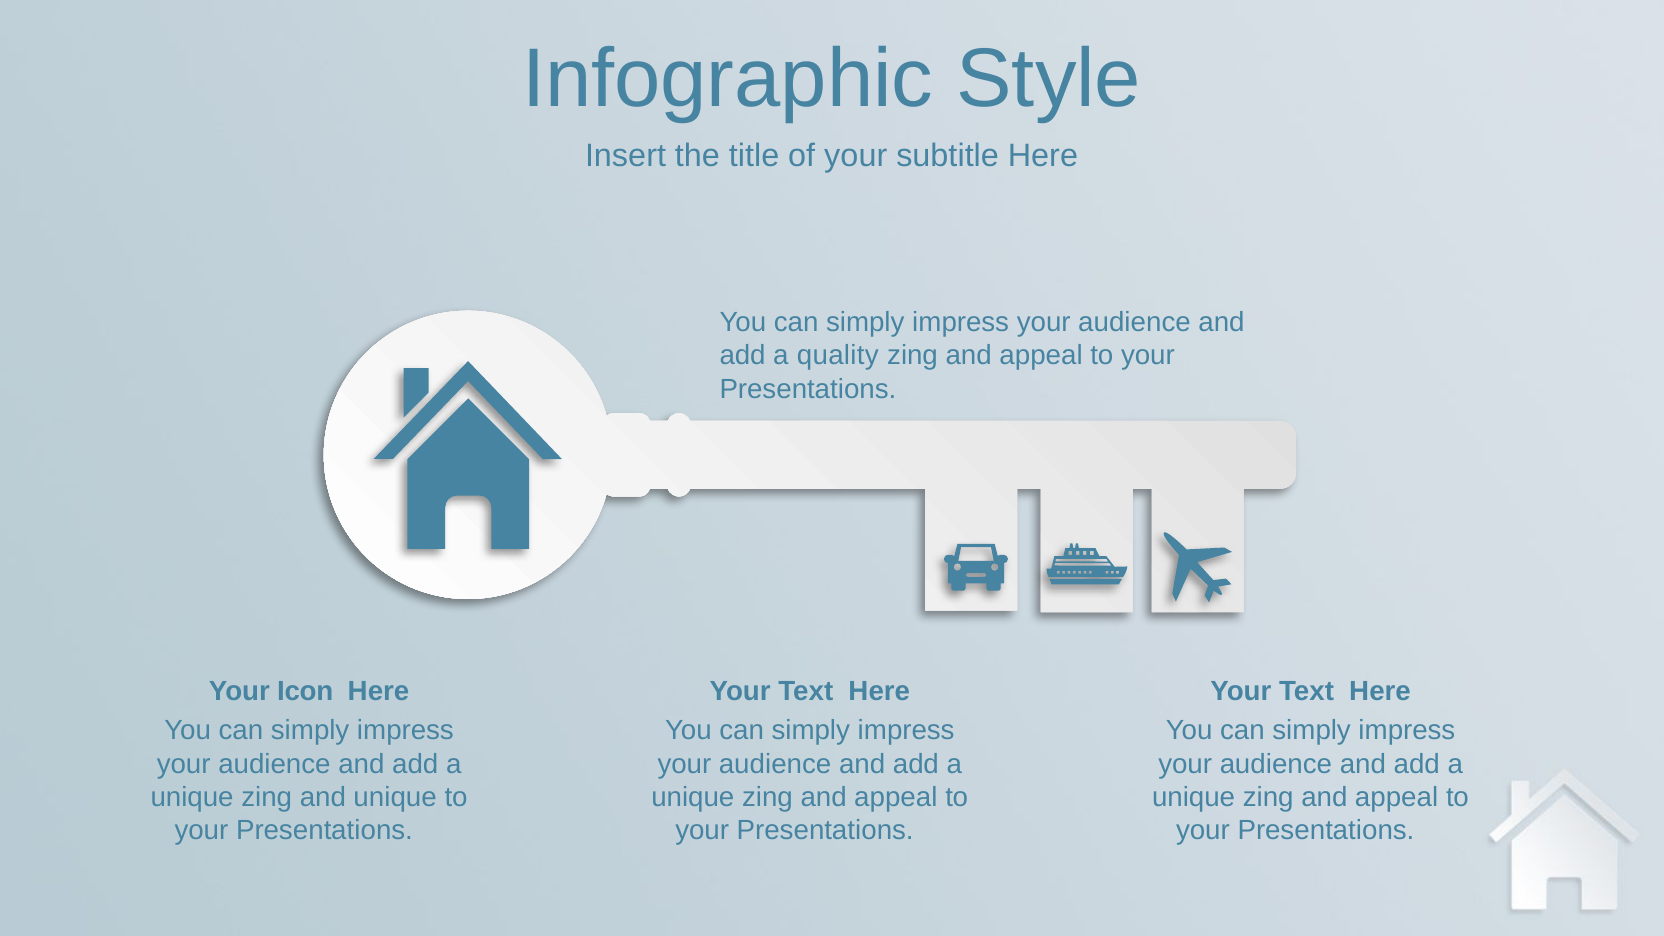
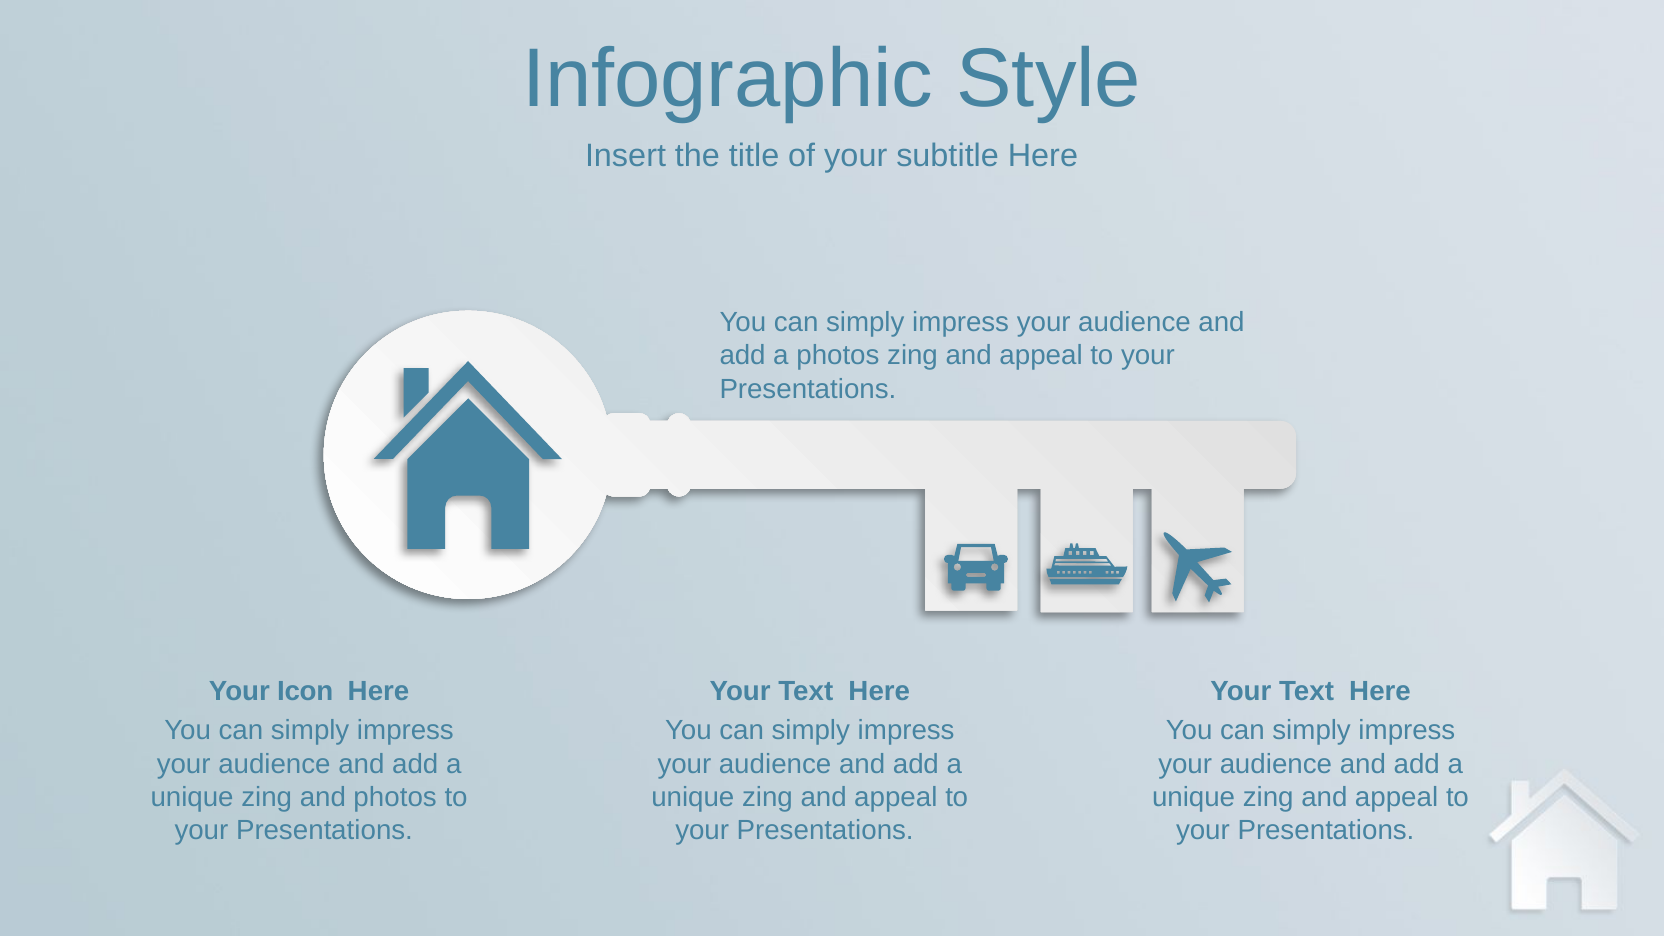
a quality: quality -> photos
and unique: unique -> photos
